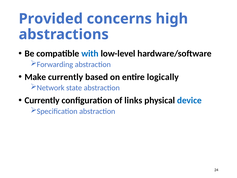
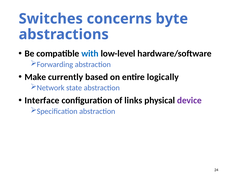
Provided: Provided -> Switches
high: high -> byte
Currently at (42, 100): Currently -> Interface
device colour: blue -> purple
